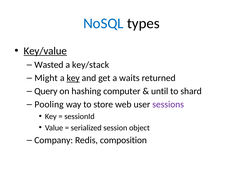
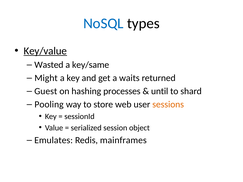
key/stack: key/stack -> key/same
key at (73, 78) underline: present -> none
Query: Query -> Guest
computer: computer -> processes
sessions colour: purple -> orange
Company: Company -> Emulates
composition: composition -> mainframes
